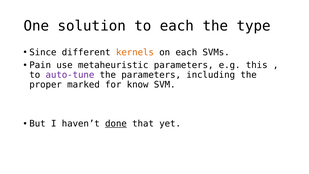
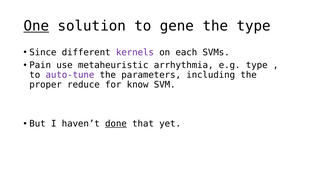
One underline: none -> present
to each: each -> gene
kernels colour: orange -> purple
metaheuristic parameters: parameters -> arrhythmia
e.g this: this -> type
marked: marked -> reduce
